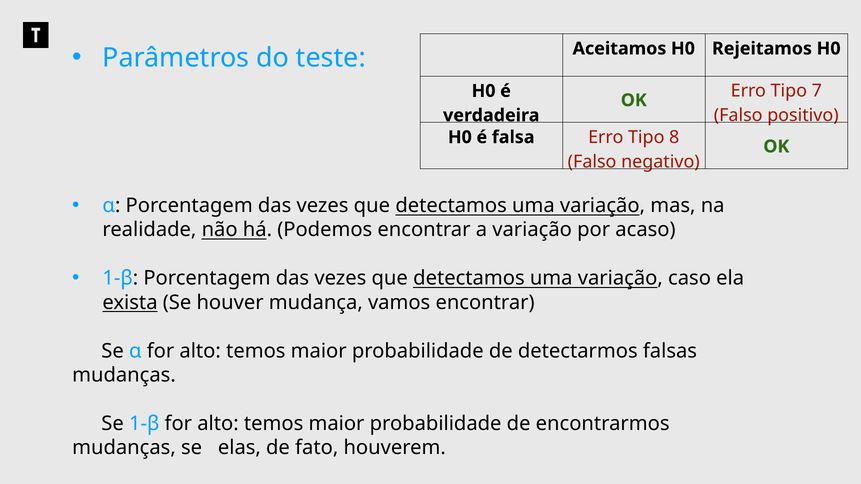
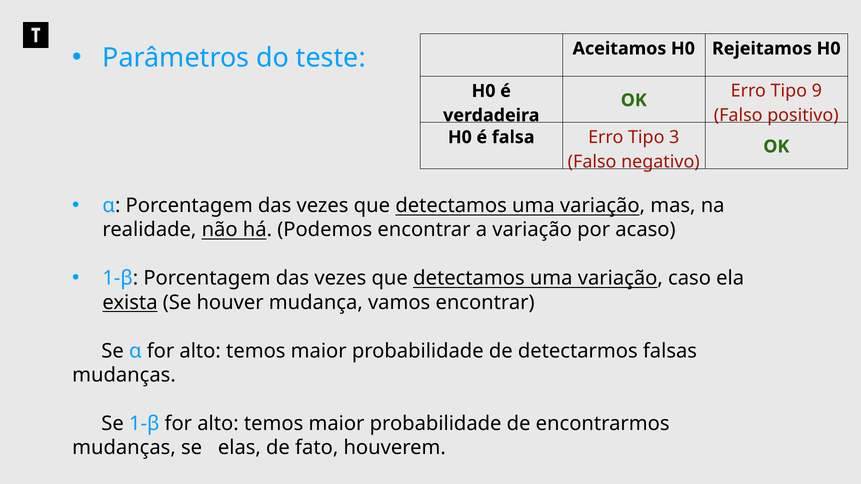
7: 7 -> 9
8: 8 -> 3
